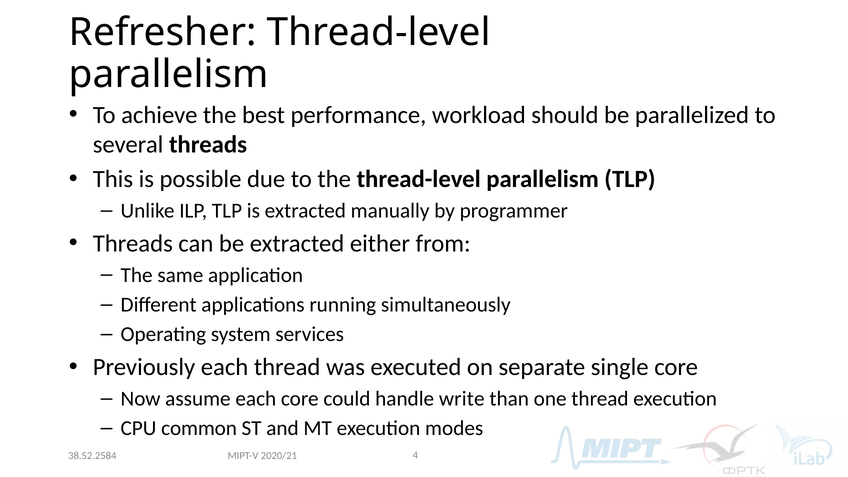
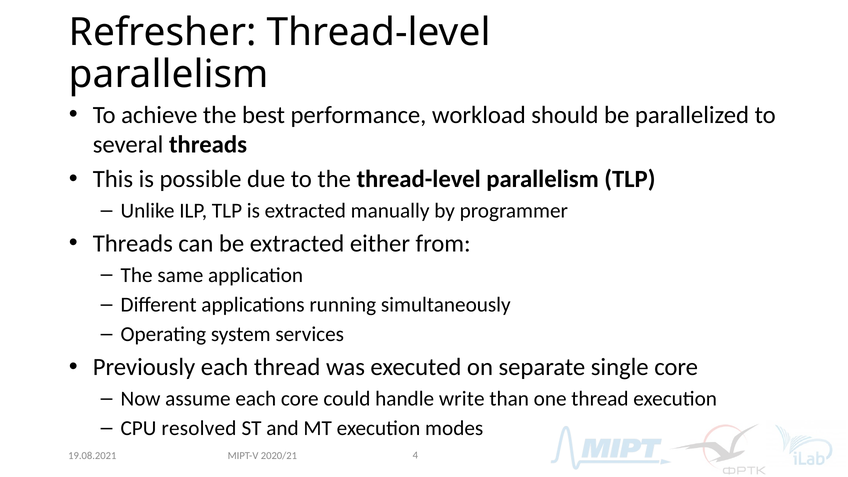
common: common -> resolved
38.52.2584: 38.52.2584 -> 19.08.2021
